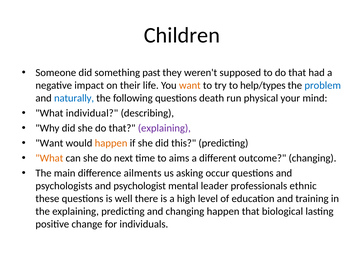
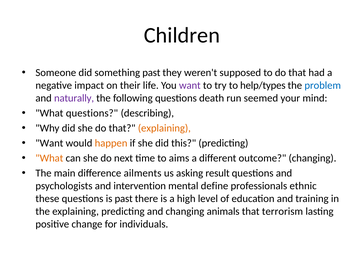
want at (190, 85) colour: orange -> purple
naturally colour: blue -> purple
physical: physical -> seemed
What individual: individual -> questions
explaining at (164, 128) colour: purple -> orange
occur: occur -> result
psychologist: psychologist -> intervention
leader: leader -> define
is well: well -> past
changing happen: happen -> animals
biological: biological -> terrorism
